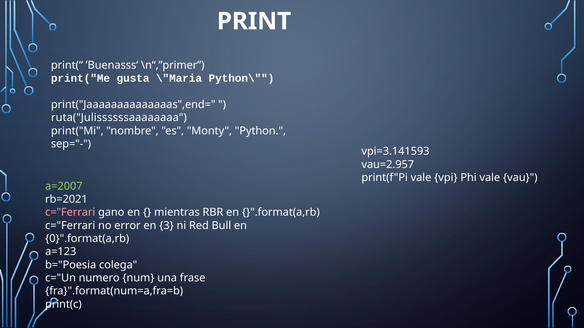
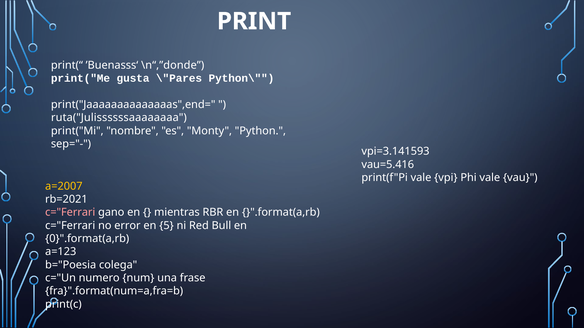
\n“,”primer: \n“,”primer -> \n“,”donde
\"Maria: \"Maria -> \"Pares
vau=2.957: vau=2.957 -> vau=5.416
a=2007 colour: light green -> yellow
3: 3 -> 5
